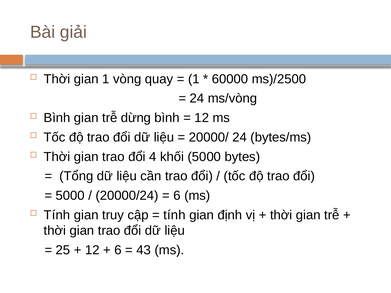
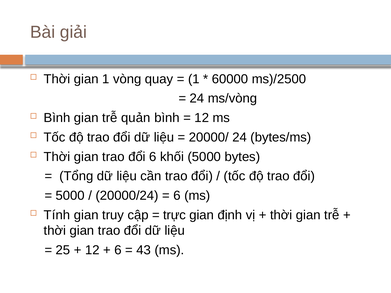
dừng: dừng -> quản
đổi 4: 4 -> 6
tính at (174, 215): tính -> trực
